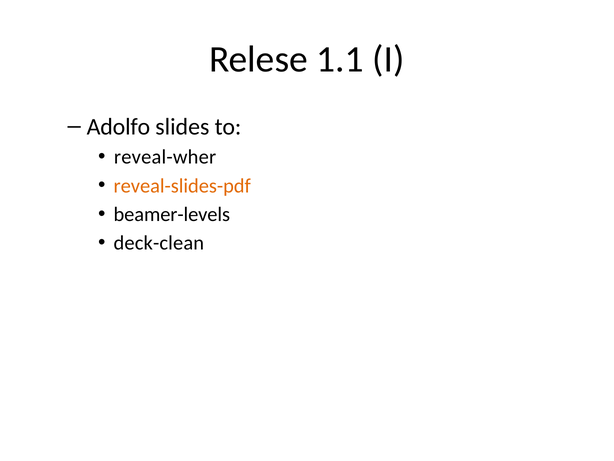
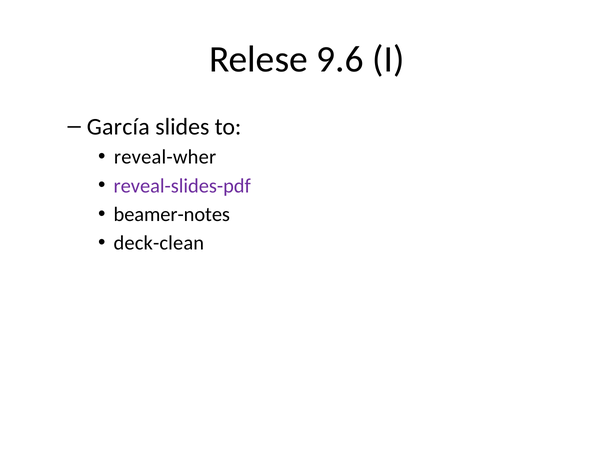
1.1: 1.1 -> 9.6
Adolfo: Adolfo -> García
reveal-slides-pdf colour: orange -> purple
beamer-levels: beamer-levels -> beamer-notes
